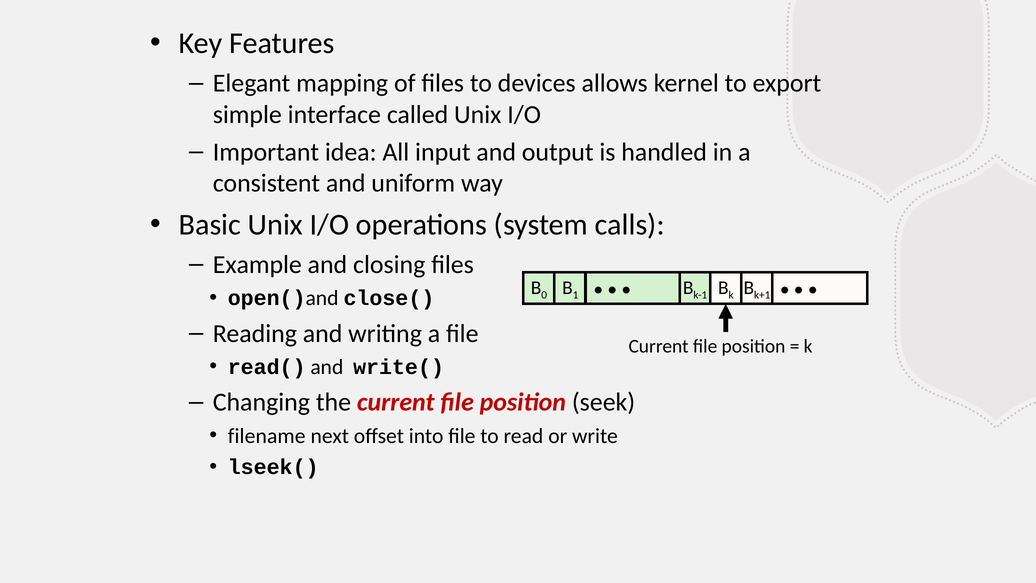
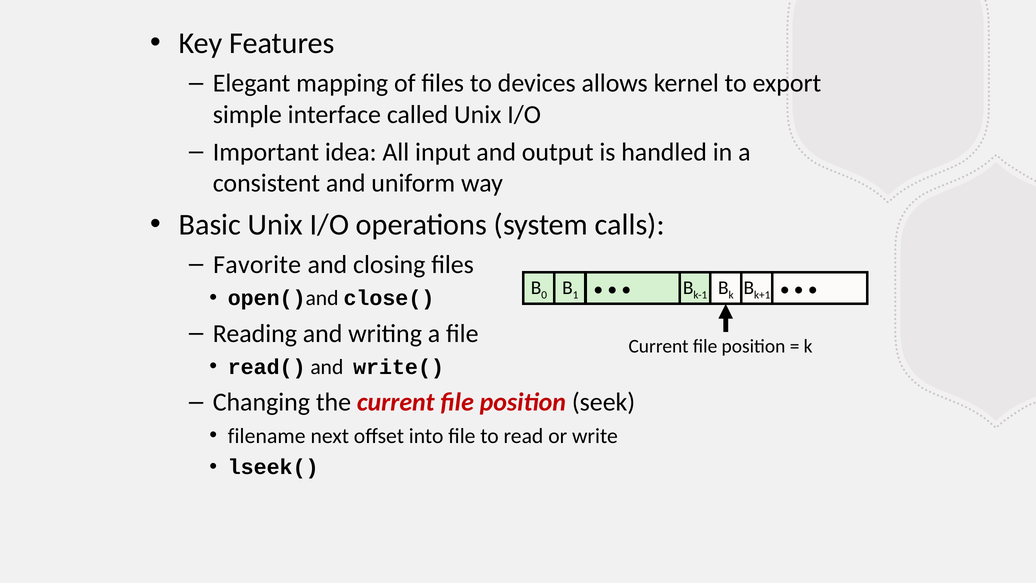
Example: Example -> Favorite
